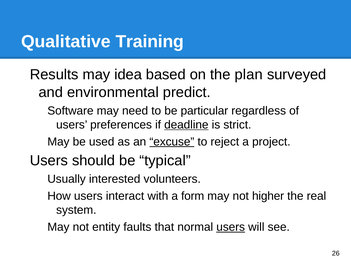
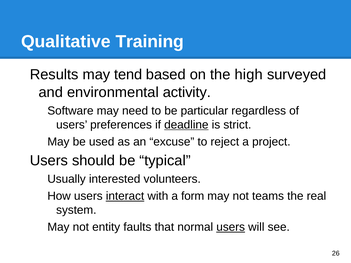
idea: idea -> tend
plan: plan -> high
predict: predict -> activity
excuse underline: present -> none
interact underline: none -> present
higher: higher -> teams
